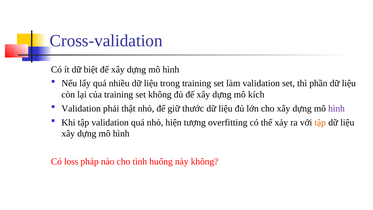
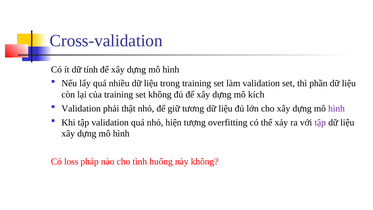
biệt: biệt -> tính
thước: thước -> tương
tập at (320, 122) colour: orange -> purple
